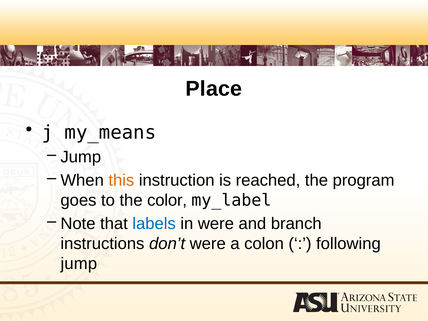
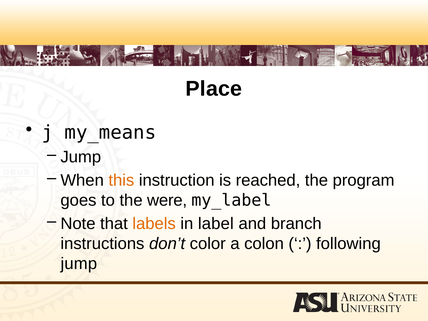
color: color -> were
labels colour: blue -> orange
in were: were -> label
don’t were: were -> color
